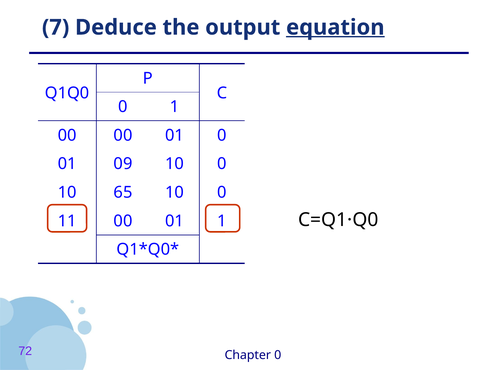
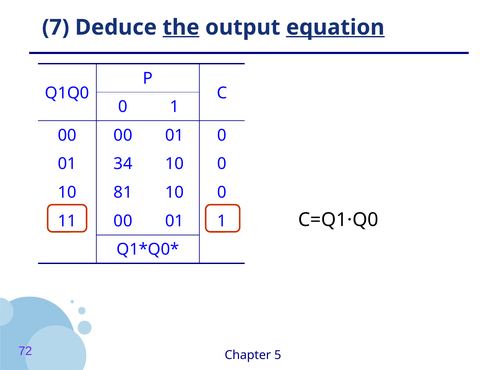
the underline: none -> present
09: 09 -> 34
65: 65 -> 81
0 at (278, 355): 0 -> 5
